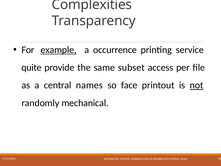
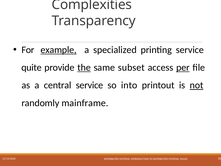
occurrence: occurrence -> specialized
the underline: none -> present
per underline: none -> present
central names: names -> service
face: face -> into
mechanical: mechanical -> mainframe
